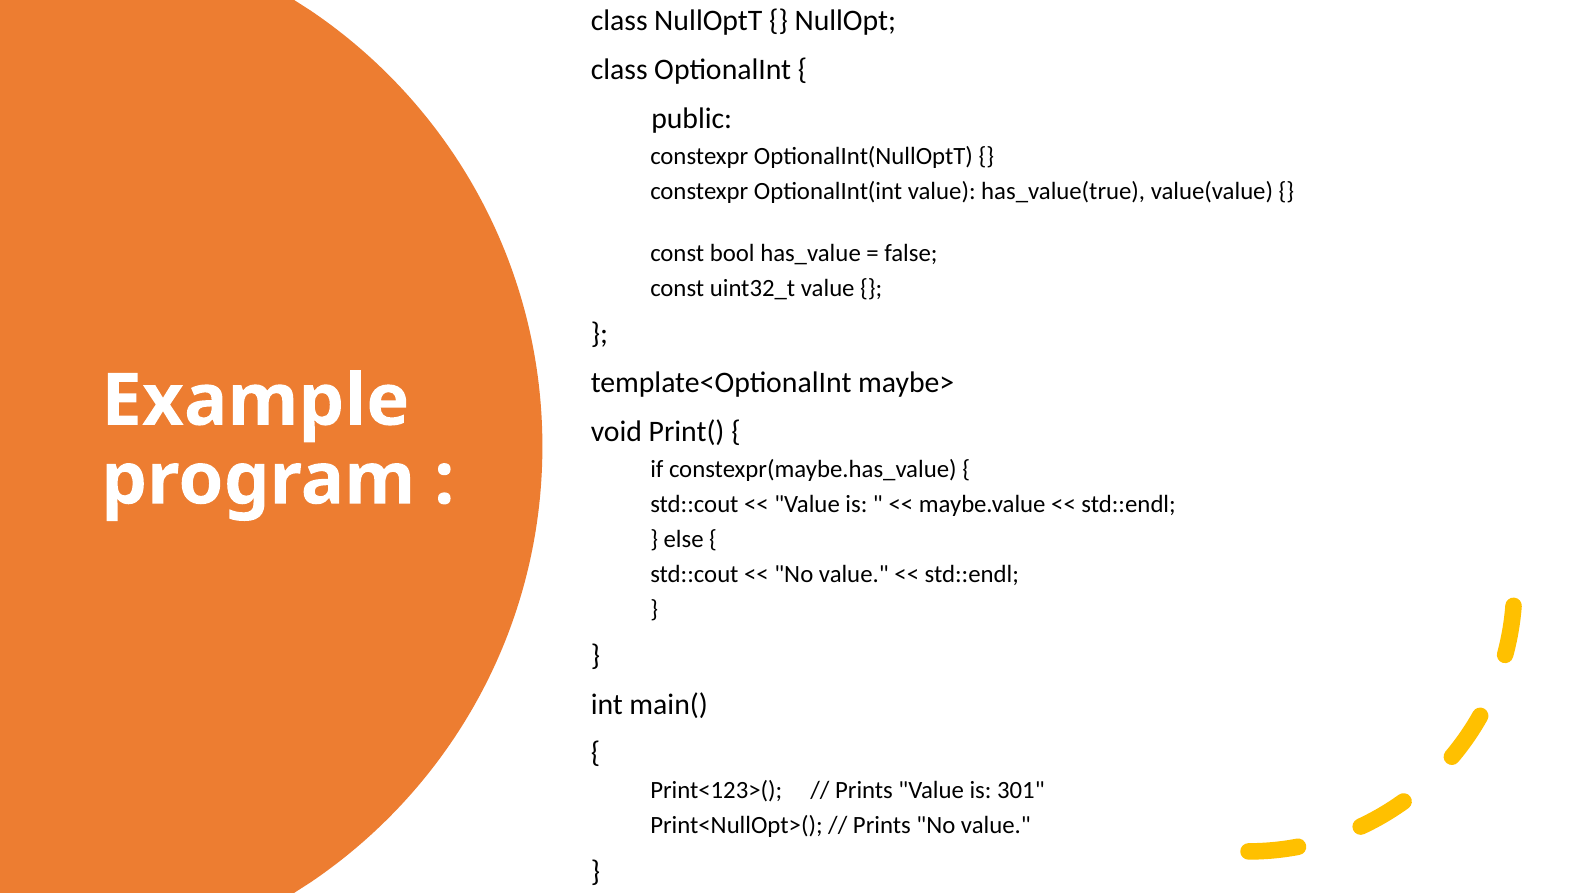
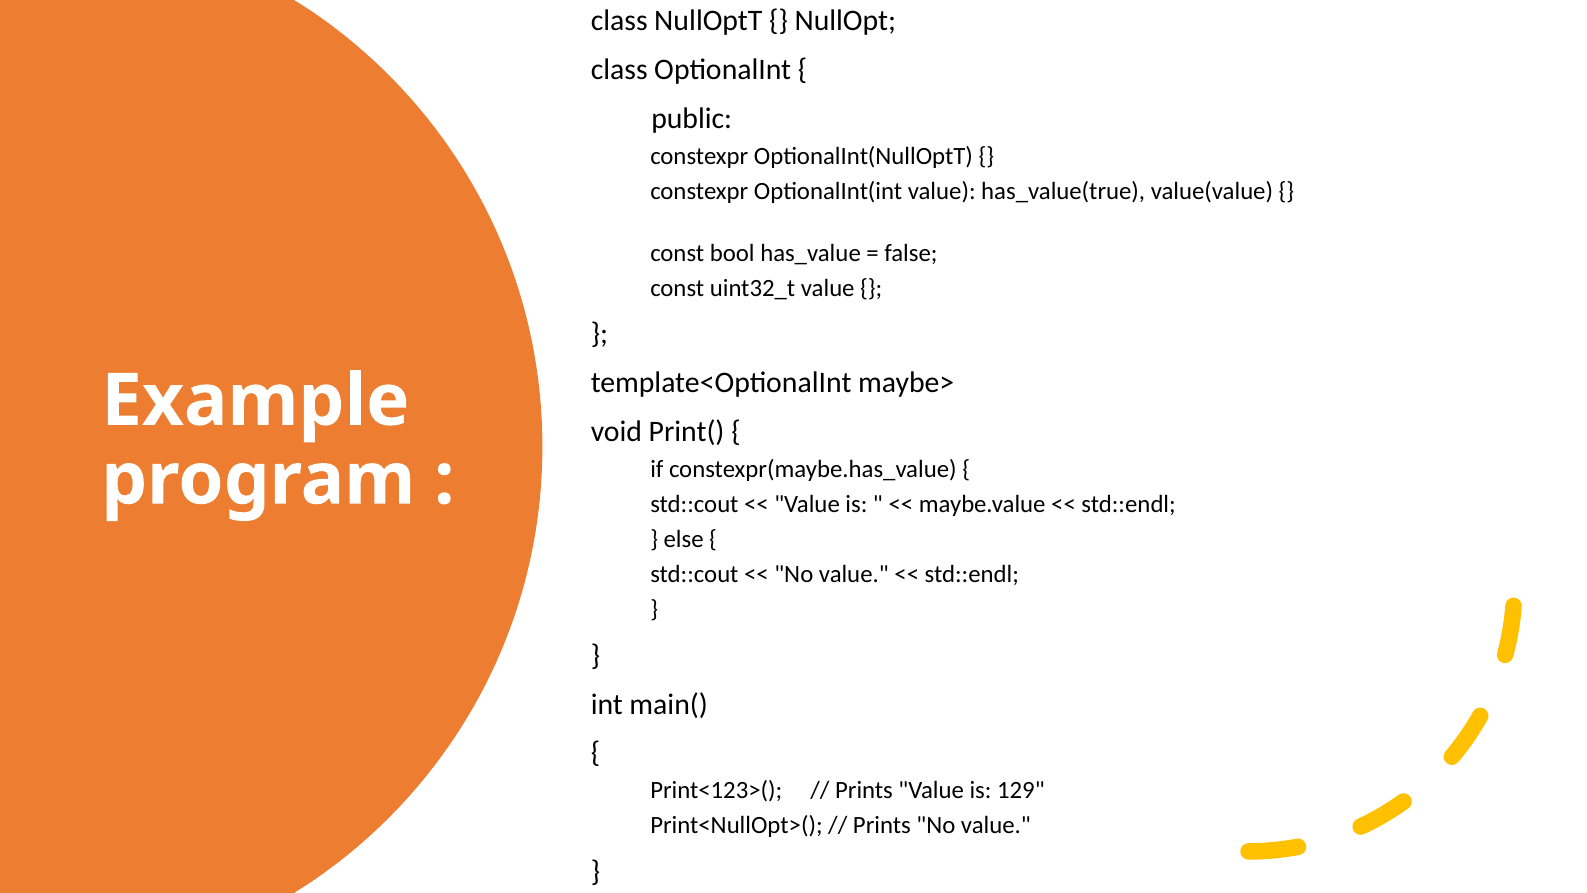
301: 301 -> 129
